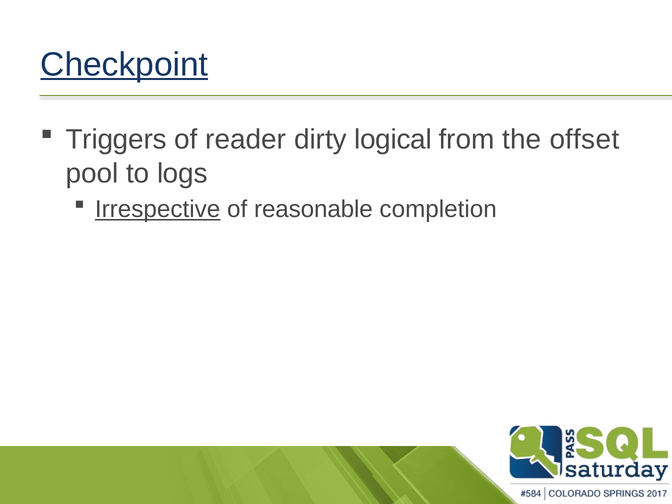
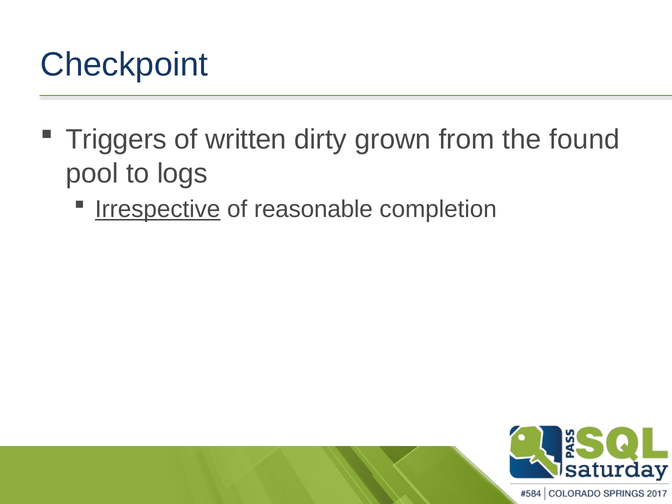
Checkpoint underline: present -> none
reader: reader -> written
logical: logical -> grown
offset: offset -> found
